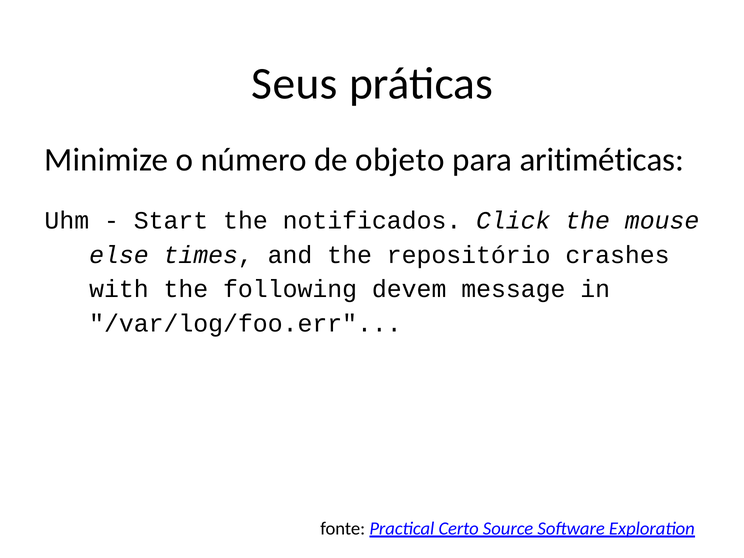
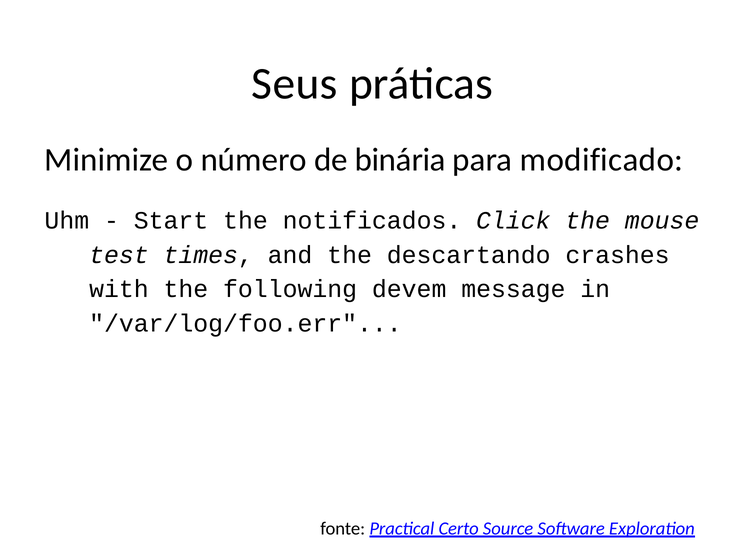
objeto: objeto -> binária
aritiméticas: aritiméticas -> modificado
else: else -> test
repositório: repositório -> descartando
